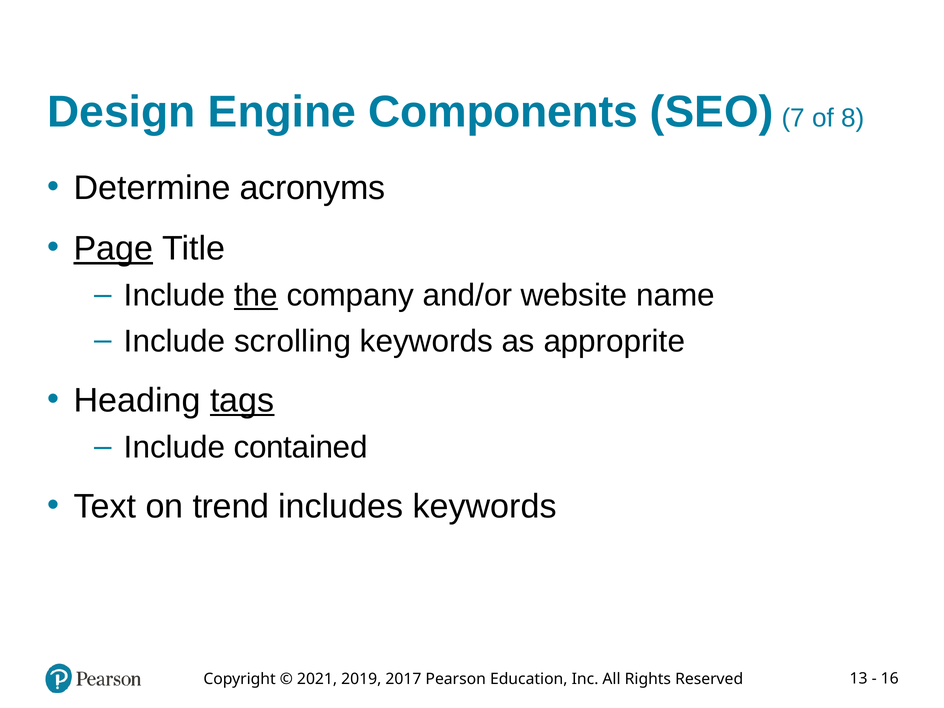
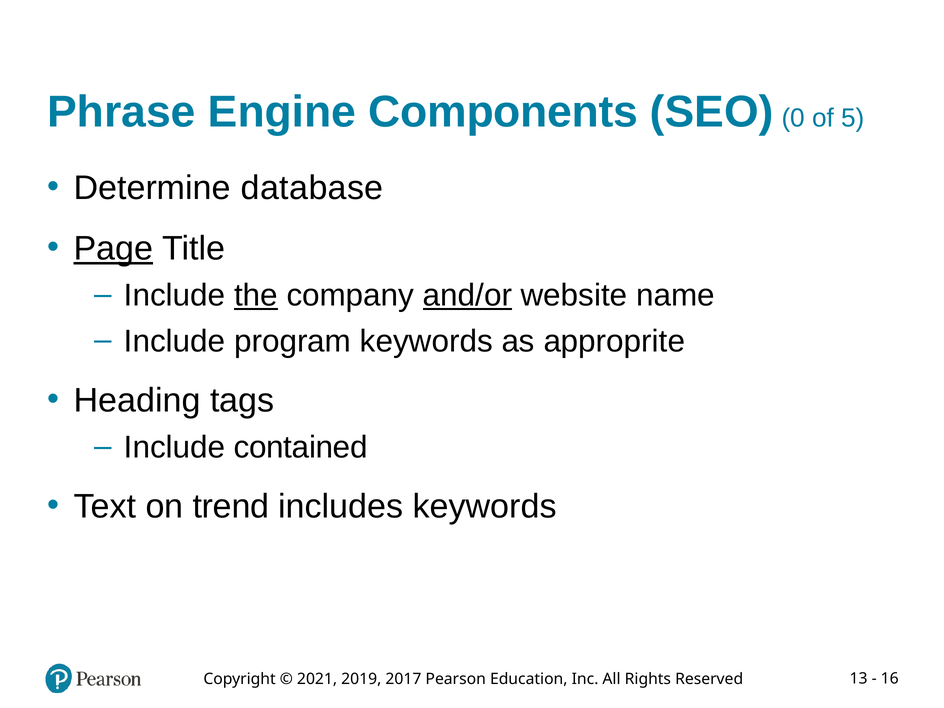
Design: Design -> Phrase
7: 7 -> 0
8: 8 -> 5
acronyms: acronyms -> database
and/or underline: none -> present
scrolling: scrolling -> program
tags underline: present -> none
